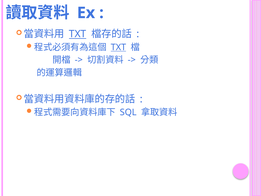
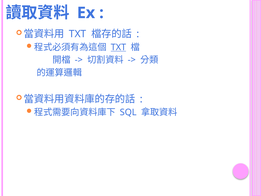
TXT at (78, 34) underline: present -> none
